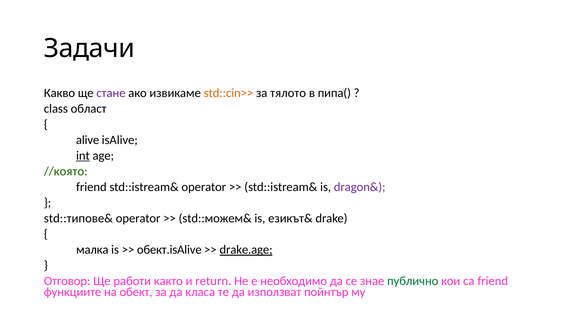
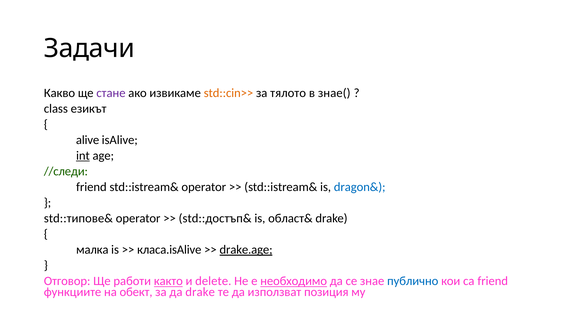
пипа(: пипа( -> знае(
област: област -> езикът
//която: //която -> //следи
dragon& colour: purple -> blue
std::можем&: std::можем& -> std::достъп&
езикът&: езикът& -> област&
обект.isAlive: обект.isAlive -> класа.isAlive
както underline: none -> present
return: return -> delete
необходимо underline: none -> present
публично colour: green -> blue
да класа: класа -> drake
пойнтър: пойнтър -> позиция
